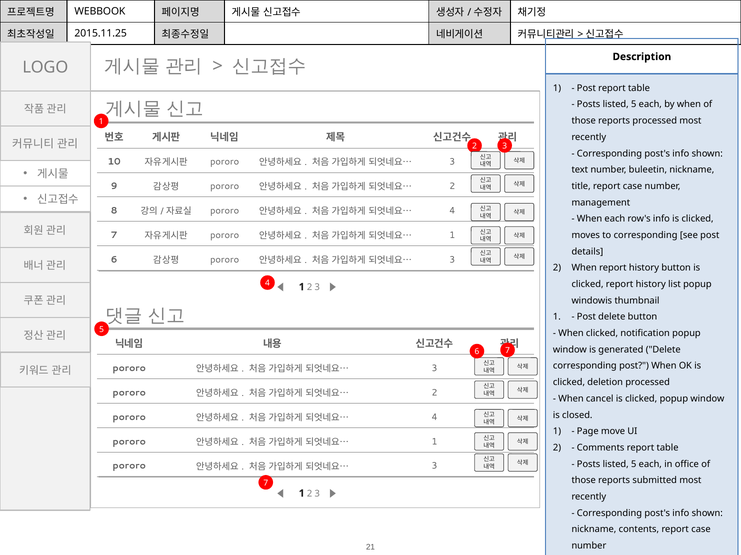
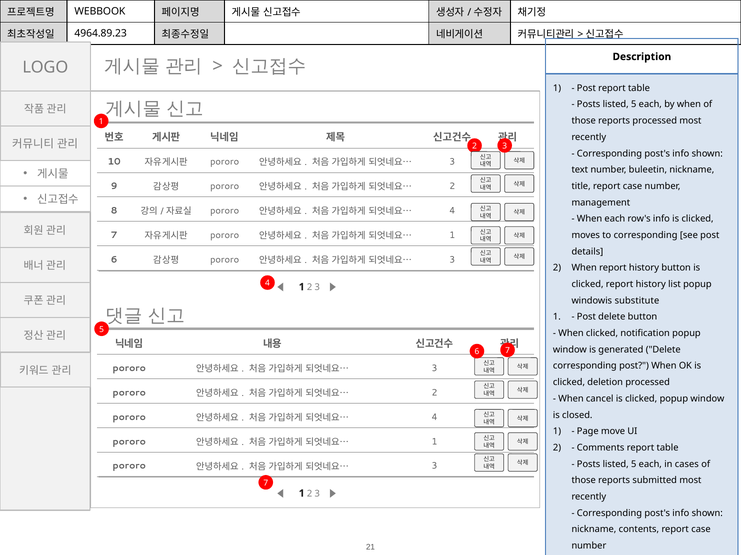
2015.11.25: 2015.11.25 -> 4964.89.23
thumbnail: thumbnail -> substitute
office: office -> cases
